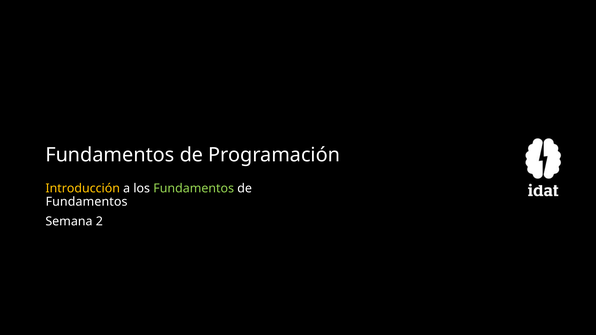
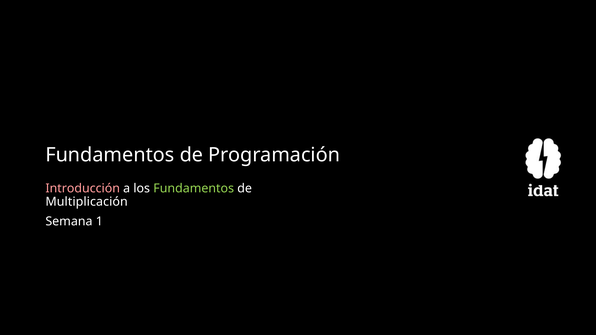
Introducción colour: yellow -> pink
Fundamentos at (87, 202): Fundamentos -> Multiplicación
2: 2 -> 1
